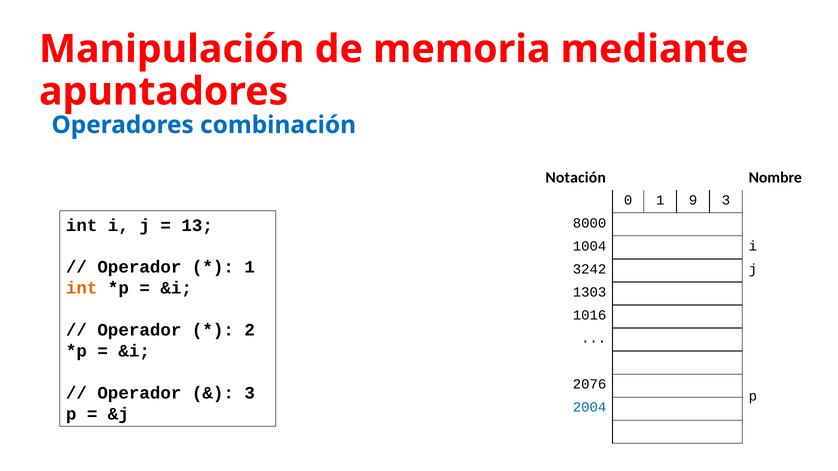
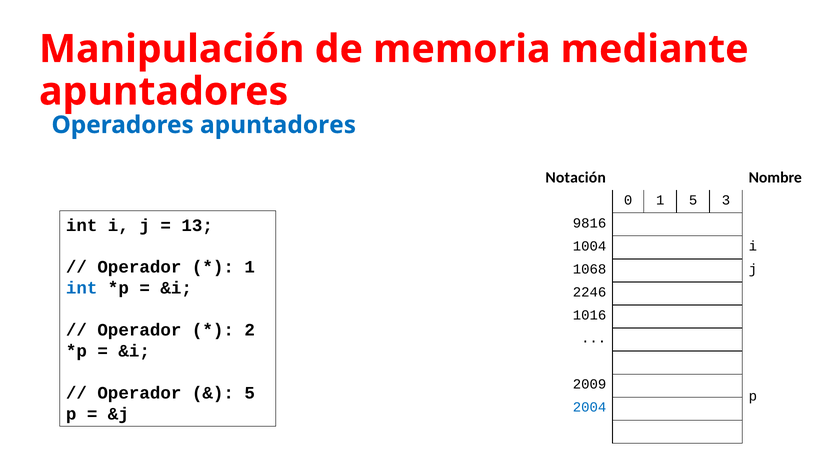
Operadores combinación: combinación -> apuntadores
1 9: 9 -> 5
8000: 8000 -> 9816
3242: 3242 -> 1068
int at (82, 288) colour: orange -> blue
1303: 1303 -> 2246
2076: 2076 -> 2009
3 at (250, 393): 3 -> 5
